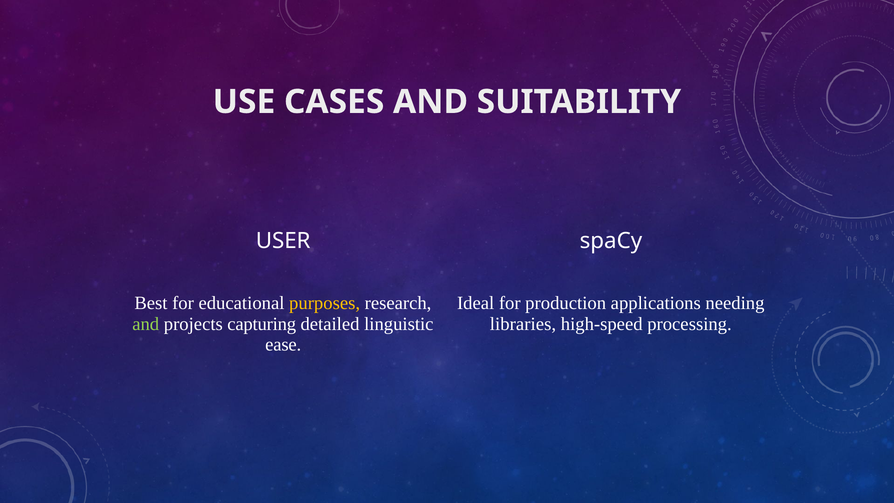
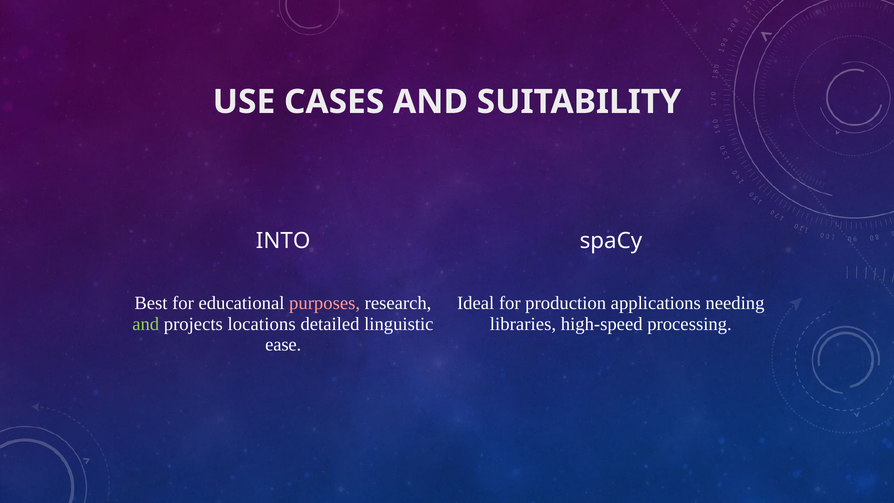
USER: USER -> INTO
purposes colour: yellow -> pink
capturing: capturing -> locations
